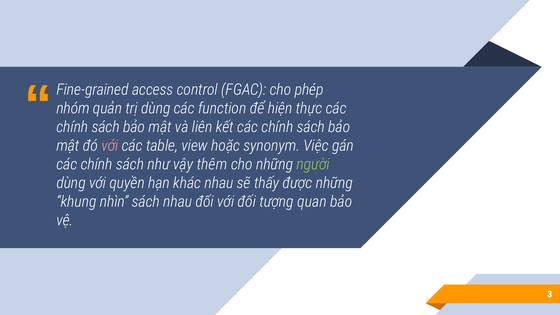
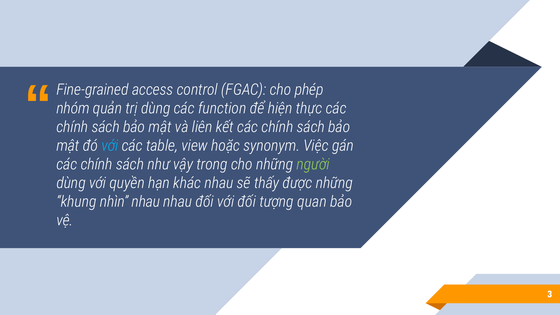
với at (110, 146) colour: pink -> light blue
thêm: thêm -> trong
nhìn sách: sách -> nhau
